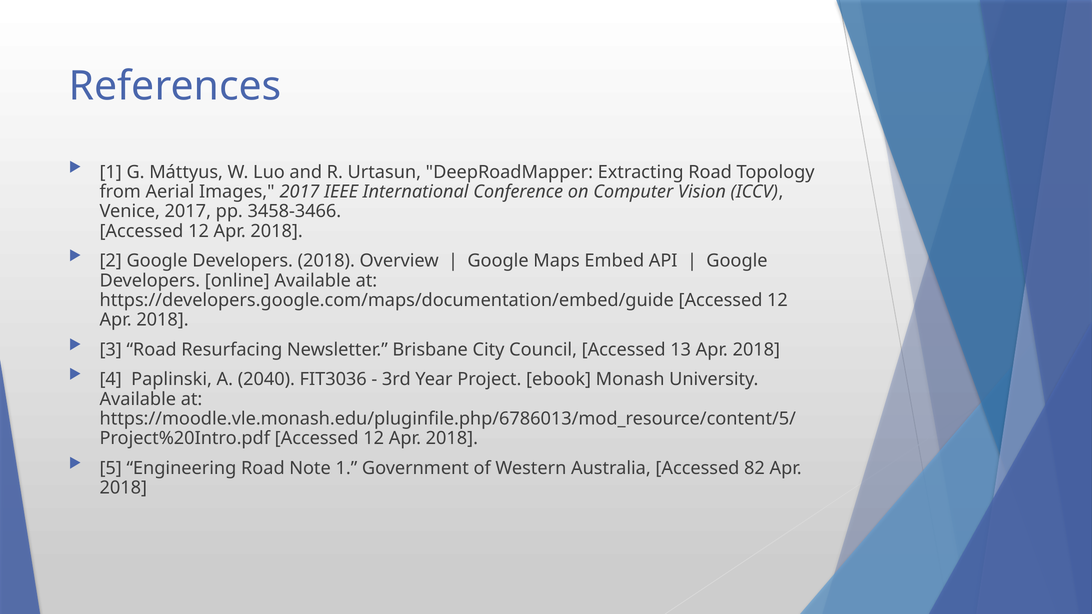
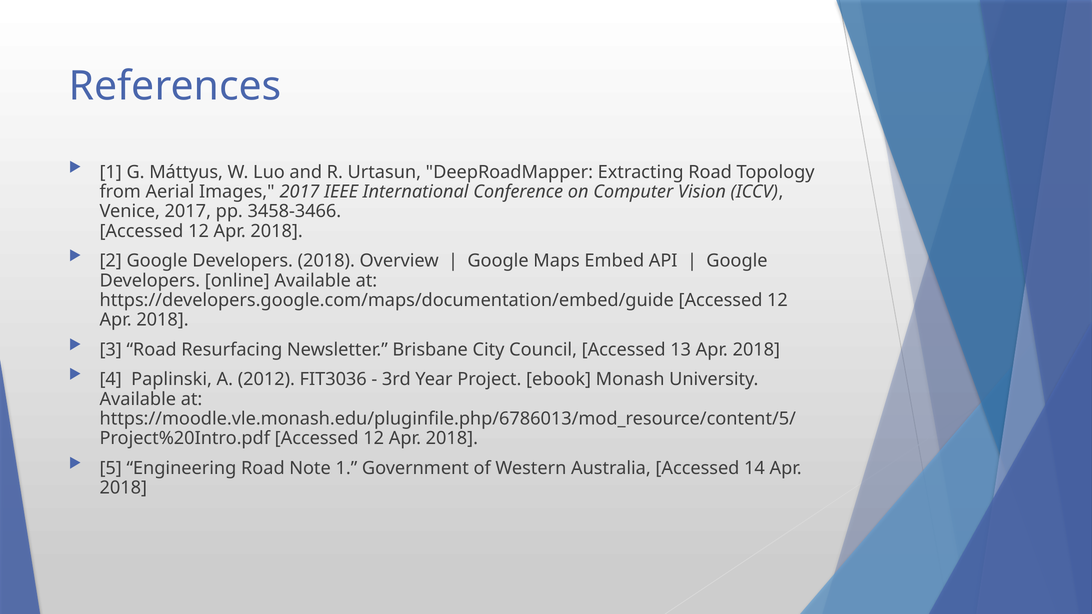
2040: 2040 -> 2012
82: 82 -> 14
